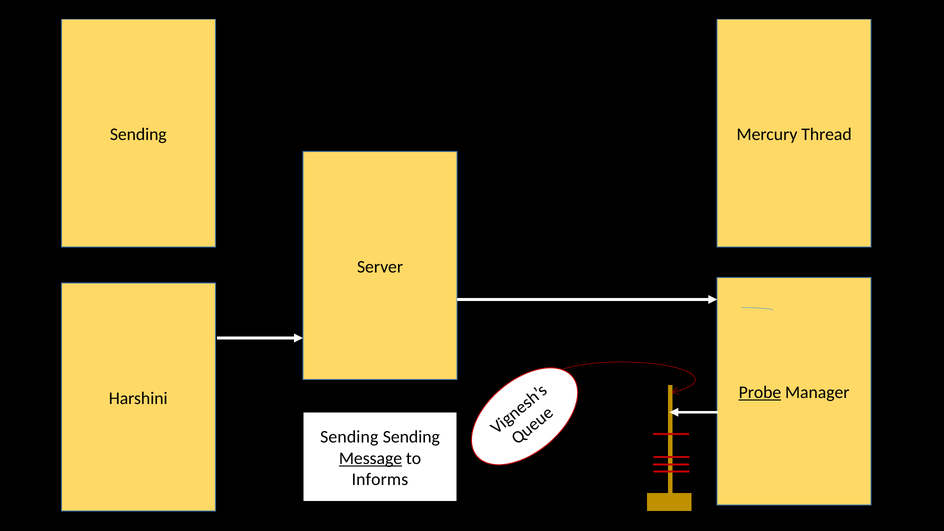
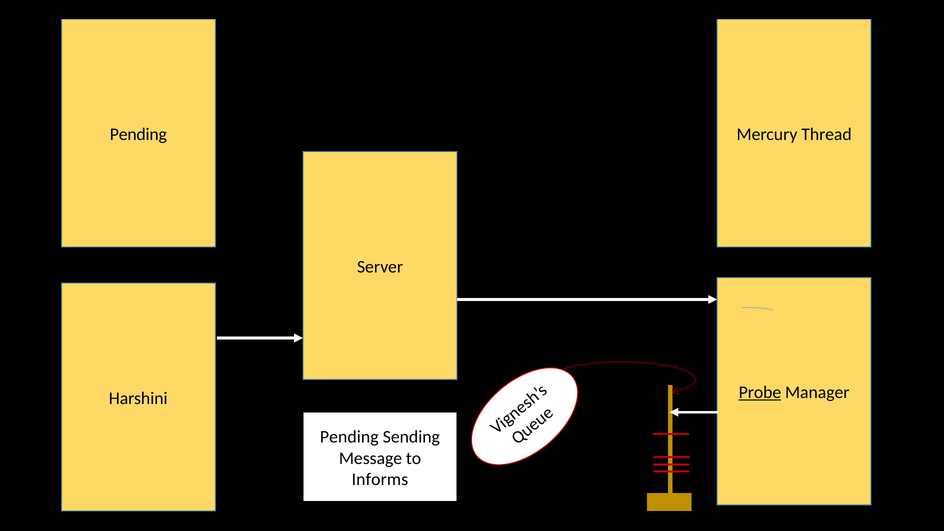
Sending at (138, 134): Sending -> Pending
Sending at (349, 437): Sending -> Pending
Message underline: present -> none
